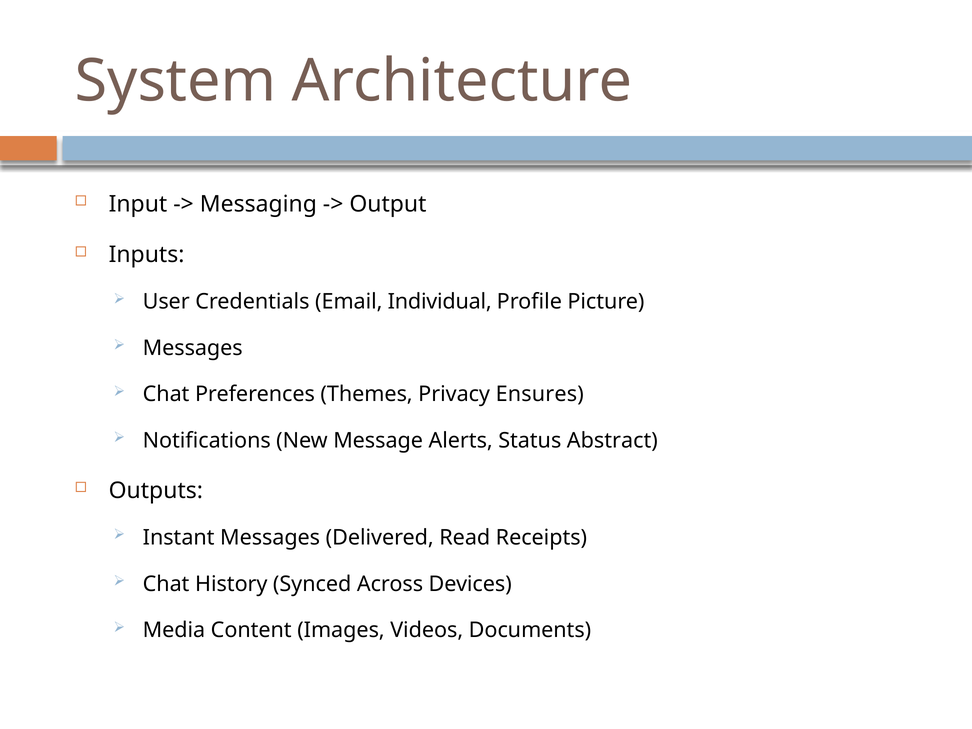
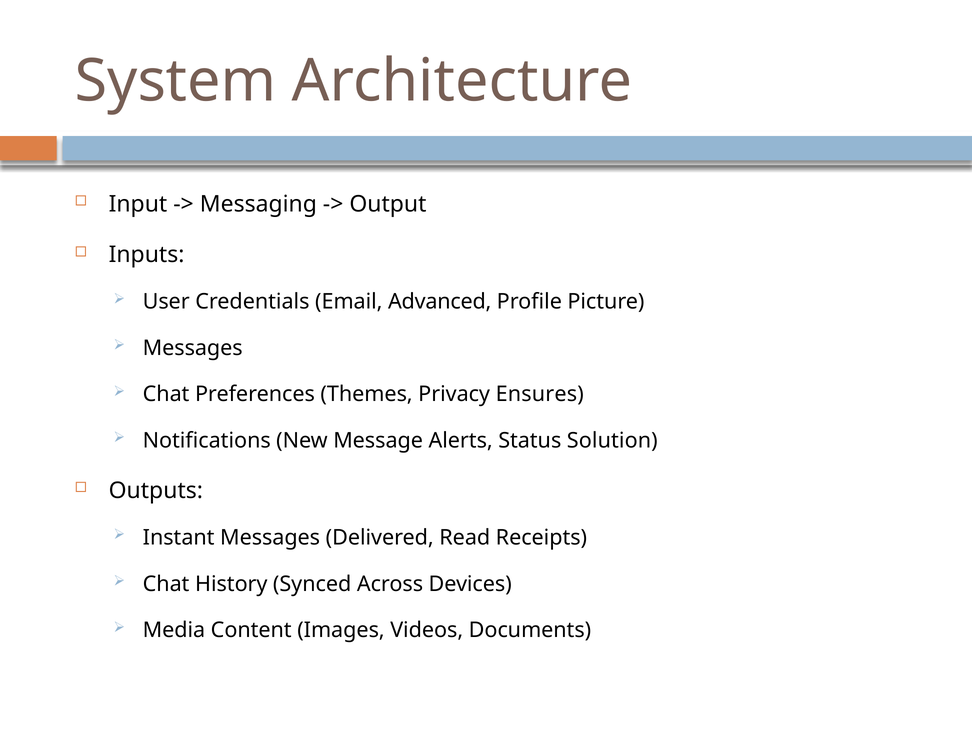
Individual: Individual -> Advanced
Abstract: Abstract -> Solution
